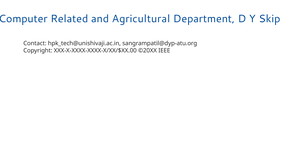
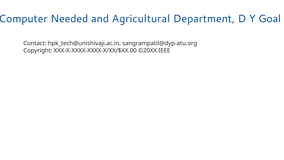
Related: Related -> Needed
Skip: Skip -> Goal
